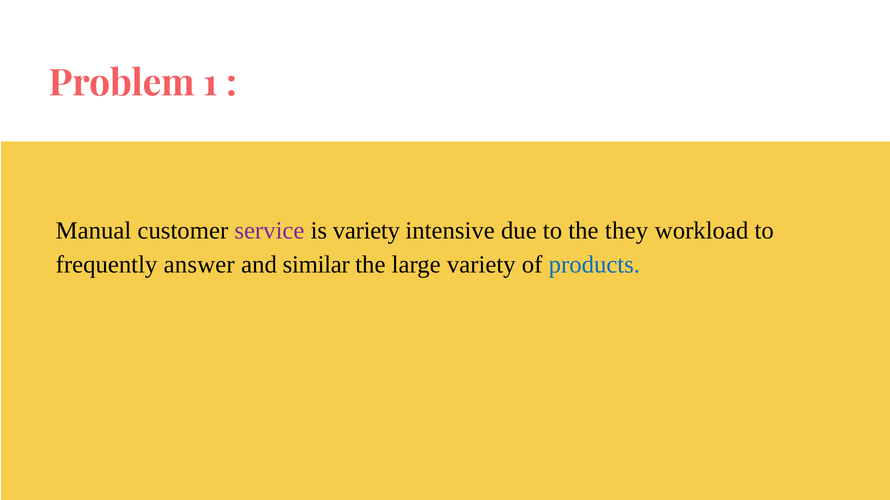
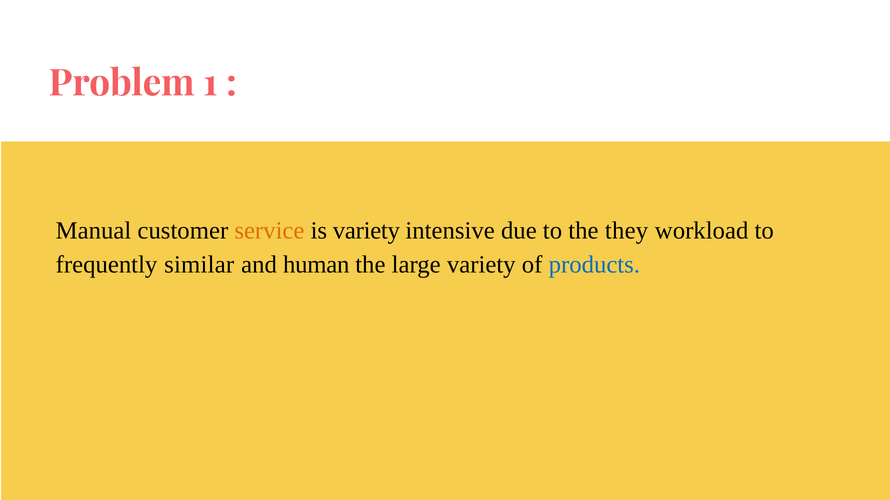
service colour: purple -> orange
answer: answer -> similar
similar: similar -> human
